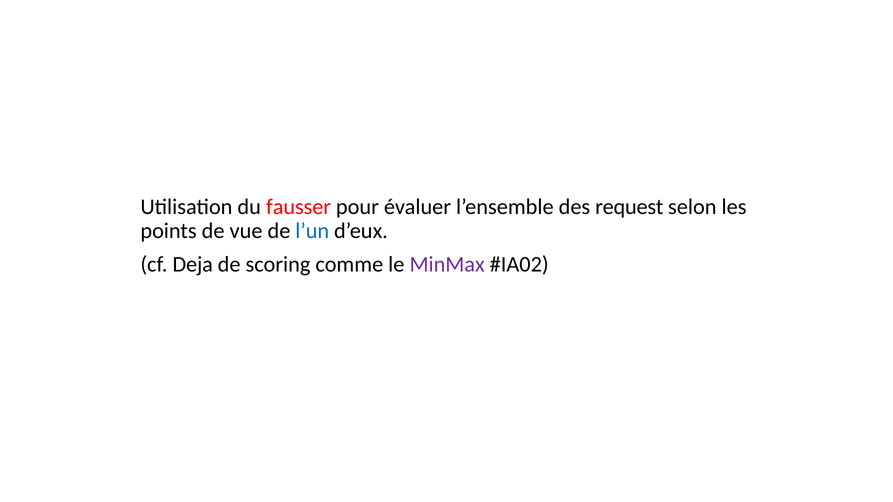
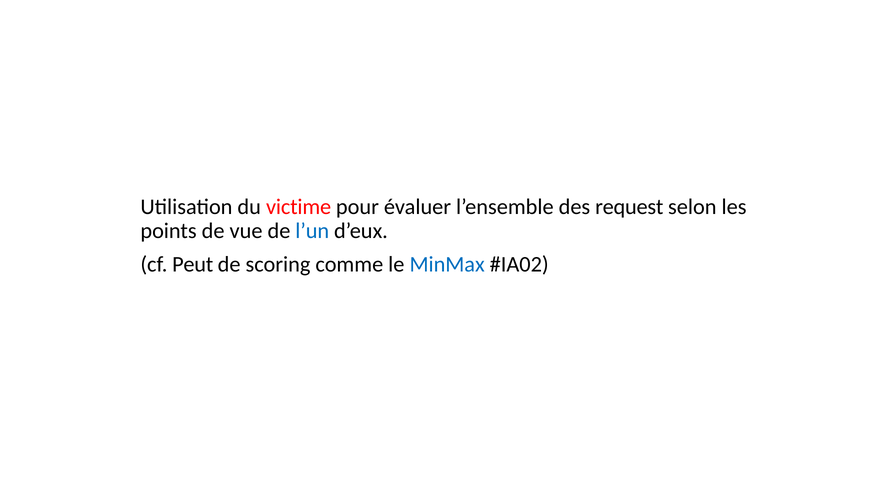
fausser: fausser -> victime
Deja: Deja -> Peut
MinMax colour: purple -> blue
